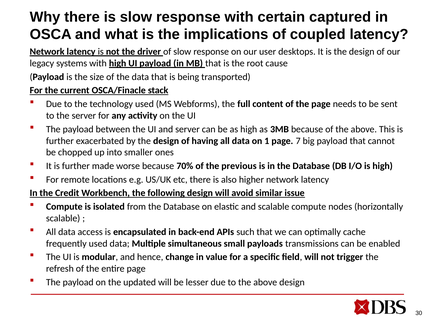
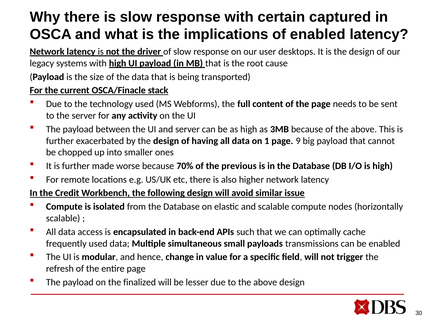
of coupled: coupled -> enabled
7: 7 -> 9
updated: updated -> finalized
